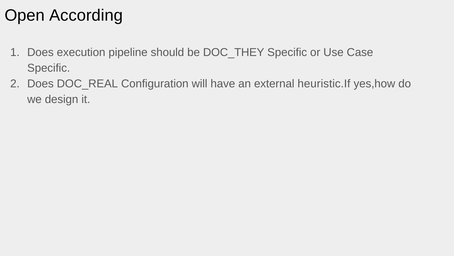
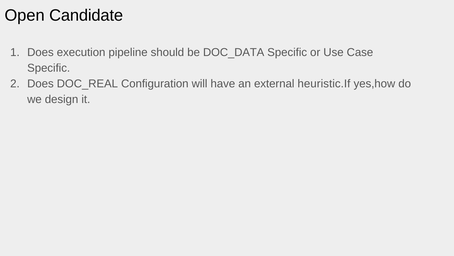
According: According -> Candidate
DOC_THEY: DOC_THEY -> DOC_DATA
